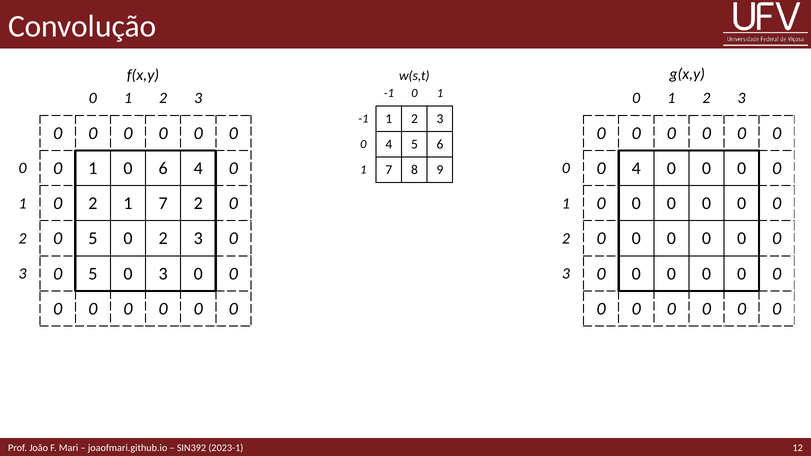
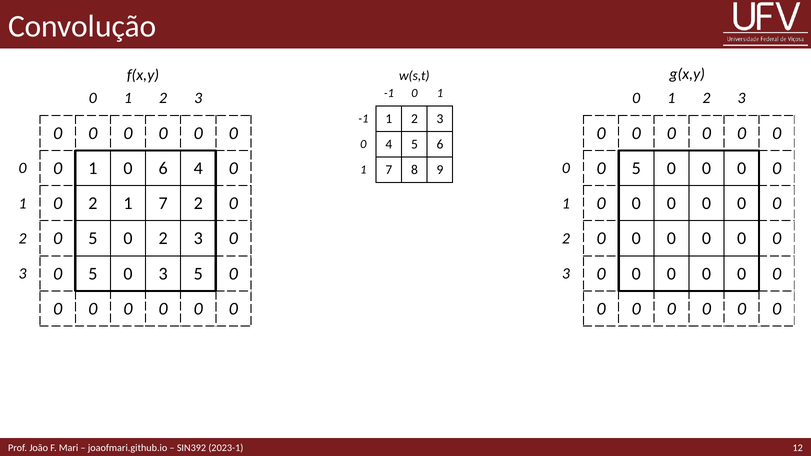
0 0 4: 4 -> 5
5 0 3 0: 0 -> 5
